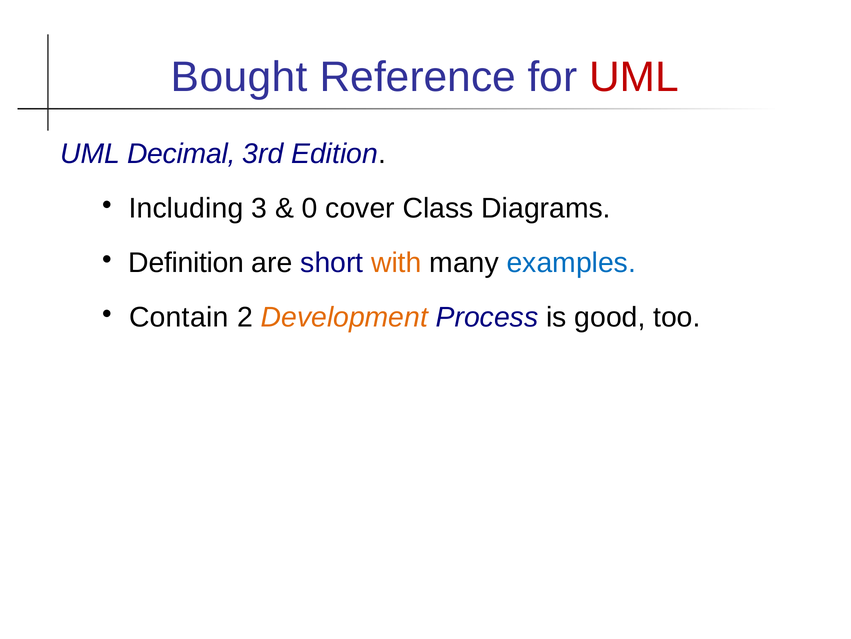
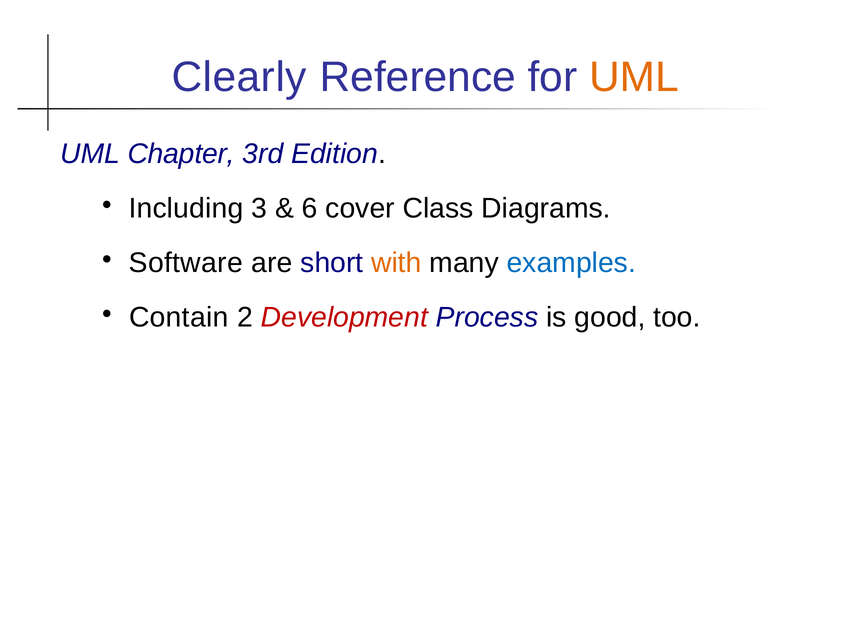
Bought: Bought -> Clearly
UML at (634, 77) colour: red -> orange
Decimal: Decimal -> Chapter
0: 0 -> 6
Definition: Definition -> Software
Development colour: orange -> red
